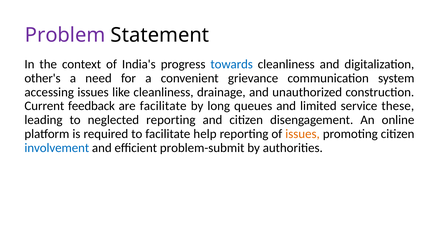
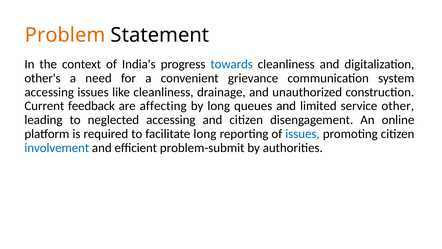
Problem colour: purple -> orange
are facilitate: facilitate -> affecting
these: these -> other
neglected reporting: reporting -> accessing
facilitate help: help -> long
issues at (303, 134) colour: orange -> blue
